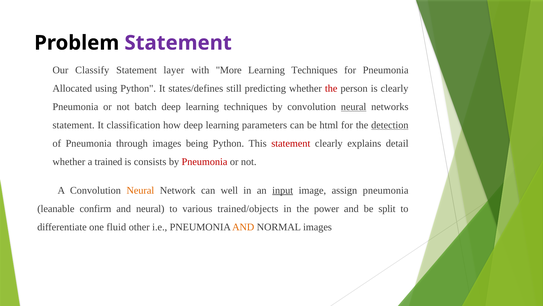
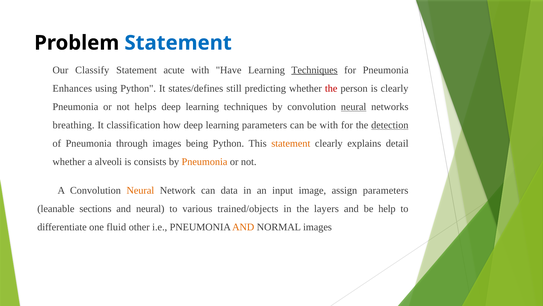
Statement at (178, 43) colour: purple -> blue
layer: layer -> acute
More: More -> Have
Techniques at (315, 70) underline: none -> present
Allocated: Allocated -> Enhances
batch: batch -> helps
statement at (74, 125): statement -> breathing
be html: html -> with
statement at (291, 143) colour: red -> orange
trained: trained -> alveoli
Pneumonia at (205, 162) colour: red -> orange
well: well -> data
input underline: present -> none
assign pneumonia: pneumonia -> parameters
confirm: confirm -> sections
power: power -> layers
split: split -> help
